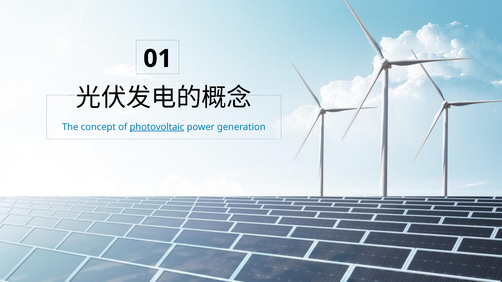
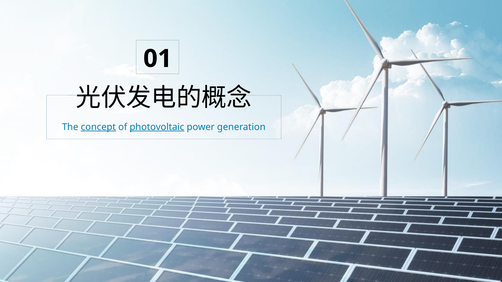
concept underline: none -> present
